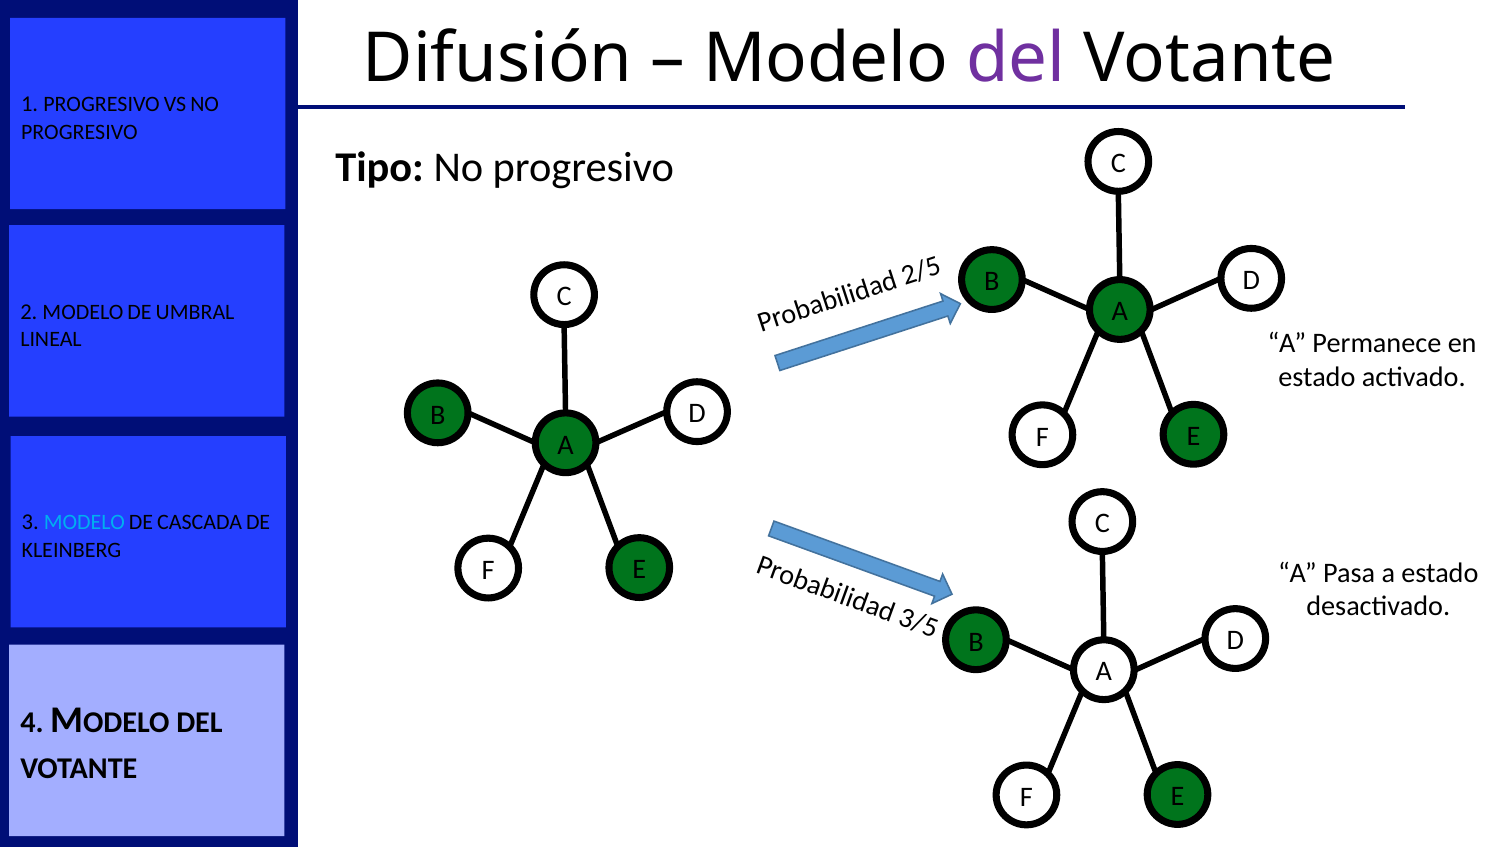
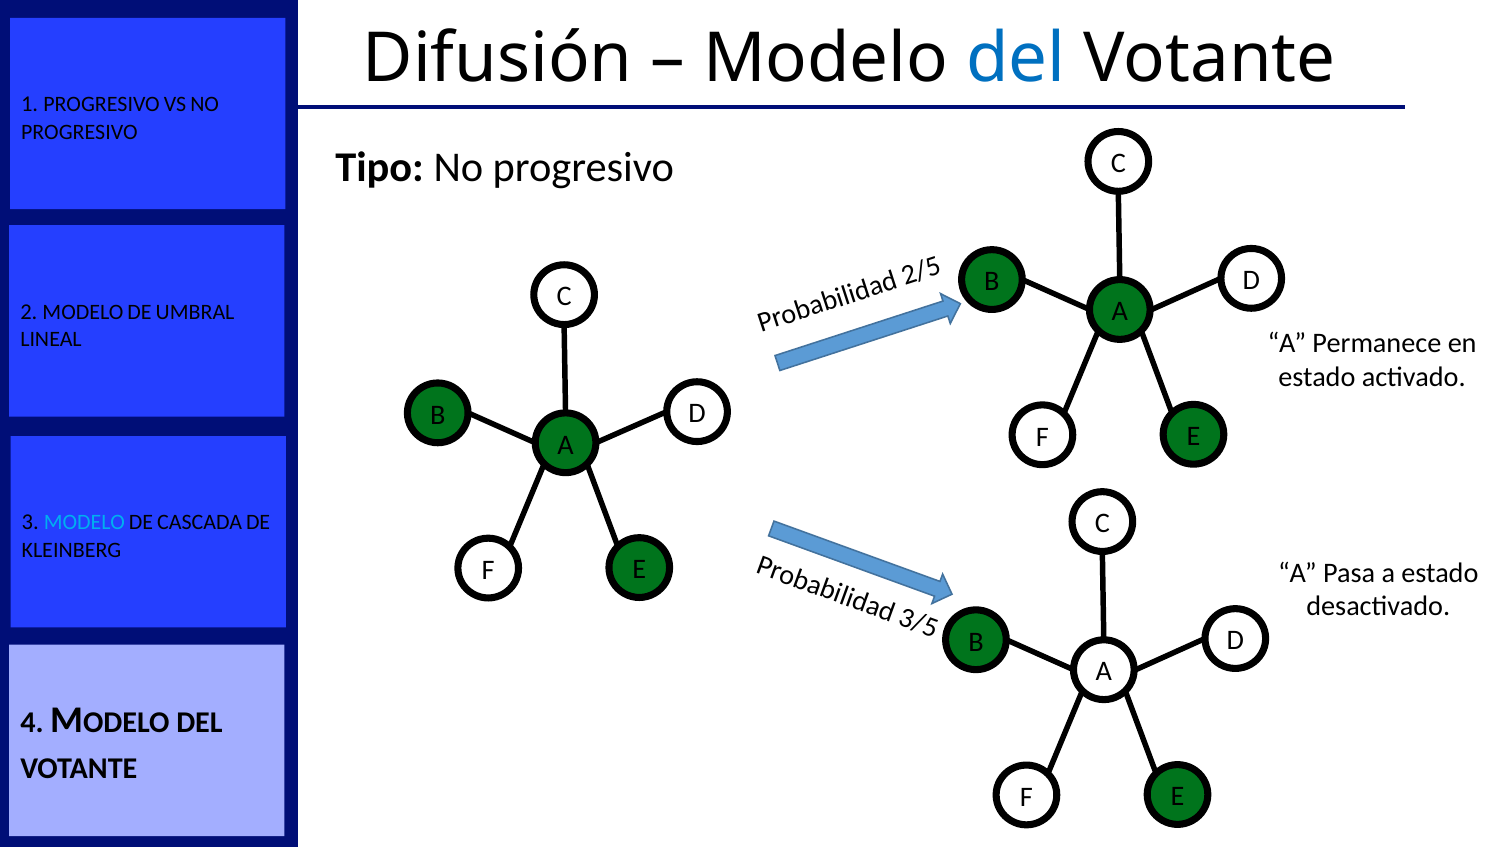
del at (1016, 59) colour: purple -> blue
